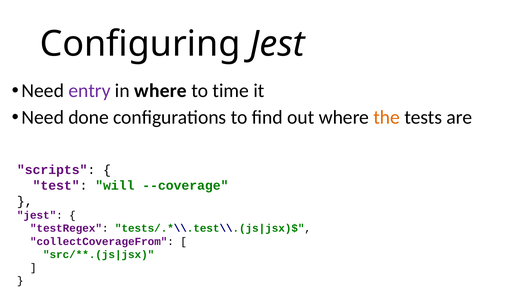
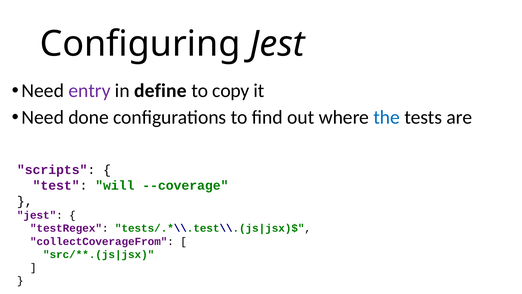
in where: where -> define
time: time -> copy
the colour: orange -> blue
